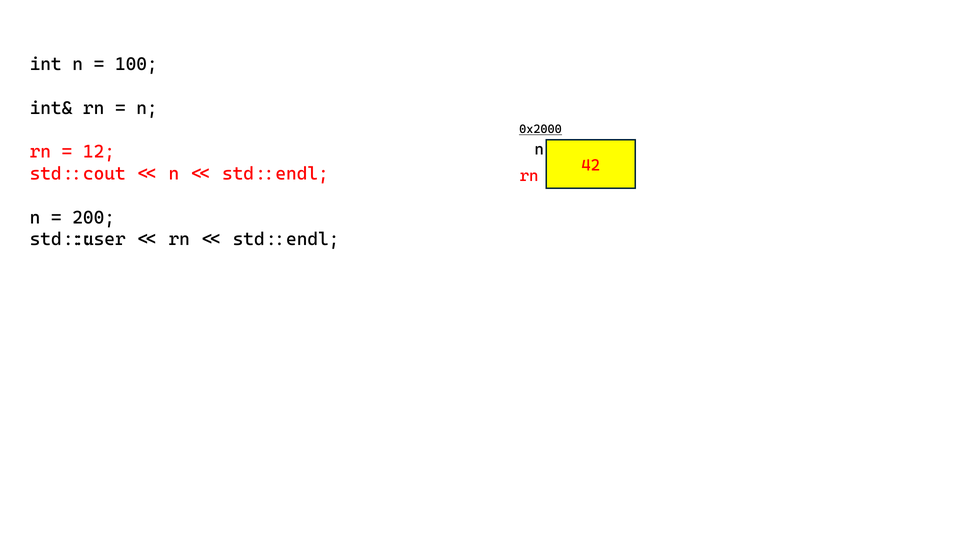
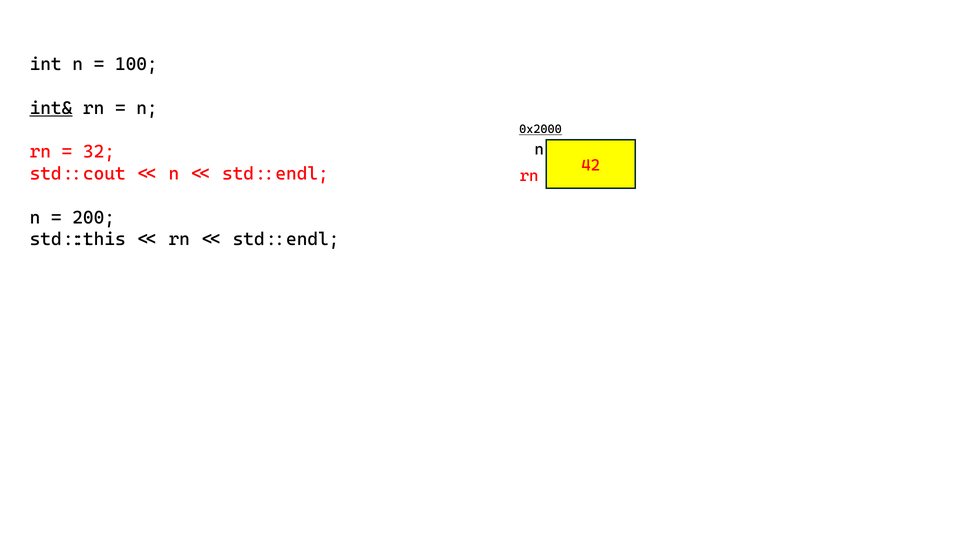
int& underline: none -> present
12: 12 -> 32
std::user: std::user -> std::this
